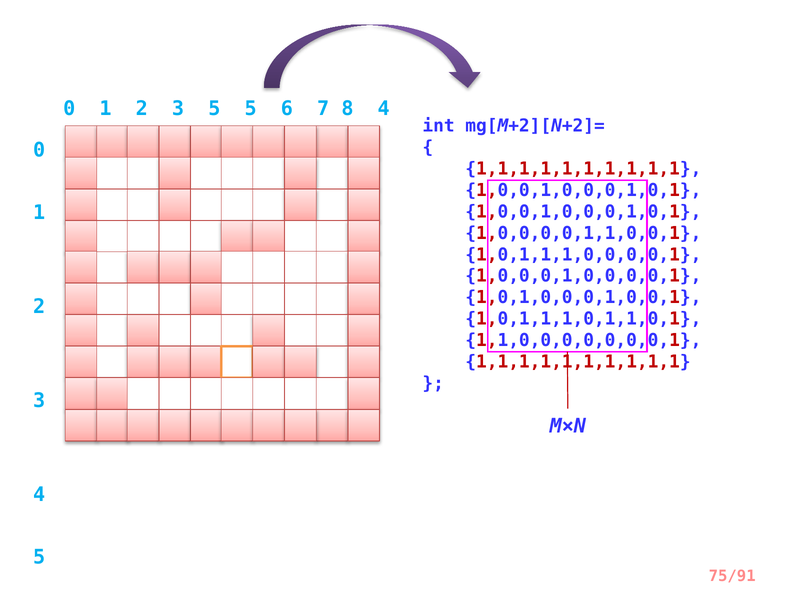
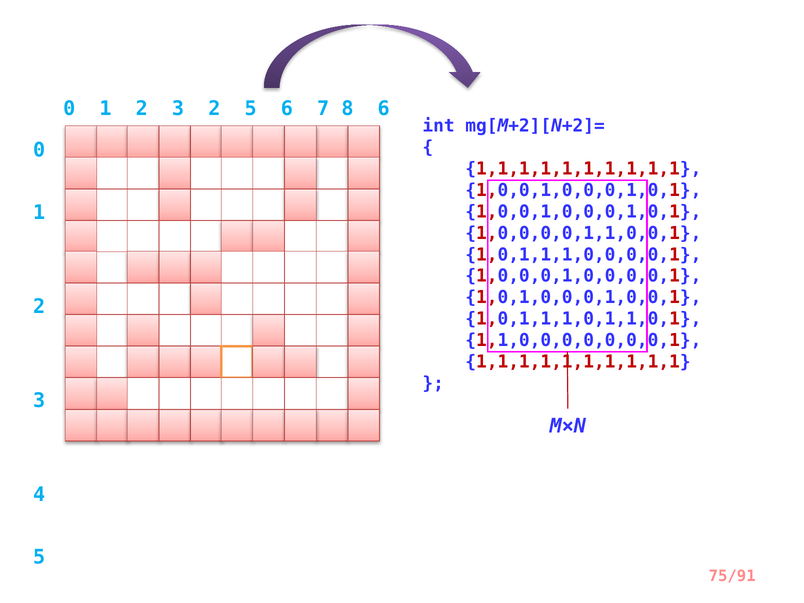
3 5: 5 -> 2
8 4: 4 -> 6
